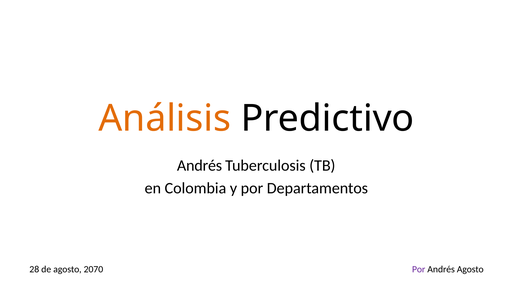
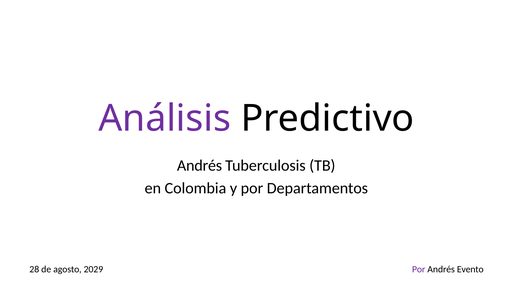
Análisis colour: orange -> purple
2070: 2070 -> 2029
Andrés Agosto: Agosto -> Evento
